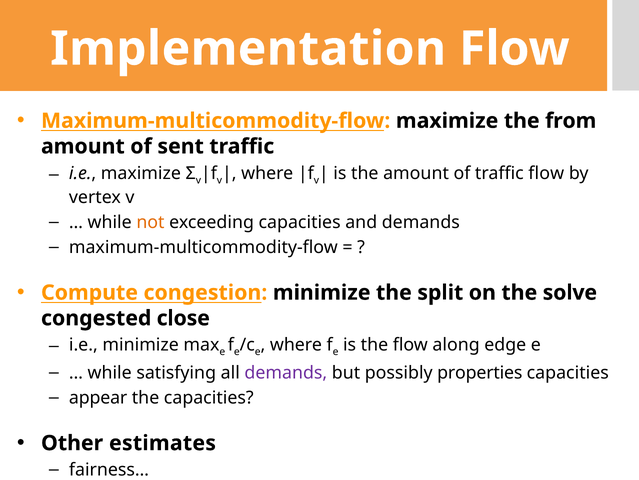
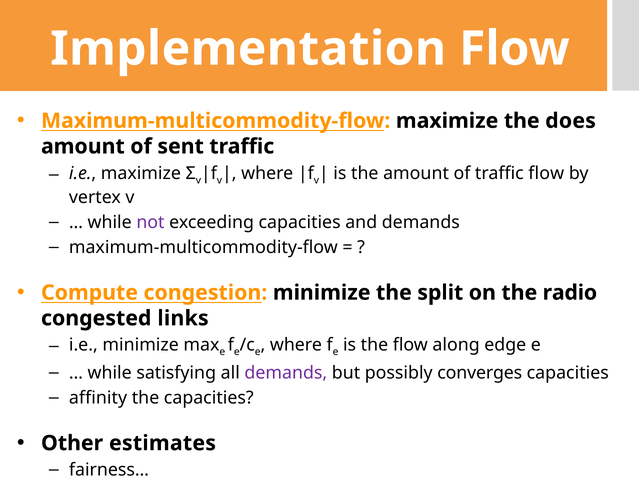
from: from -> does
not colour: orange -> purple
solve: solve -> radio
close: close -> links
properties: properties -> converges
appear: appear -> affinity
